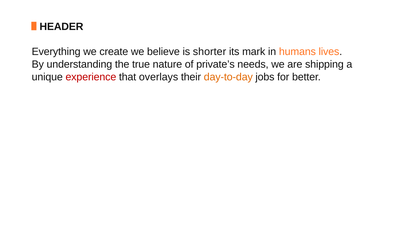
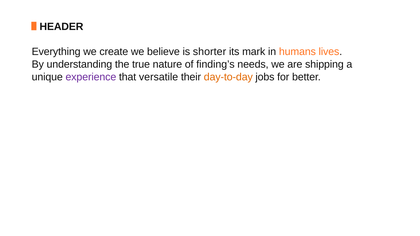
private’s: private’s -> finding’s
experience colour: red -> purple
overlays: overlays -> versatile
